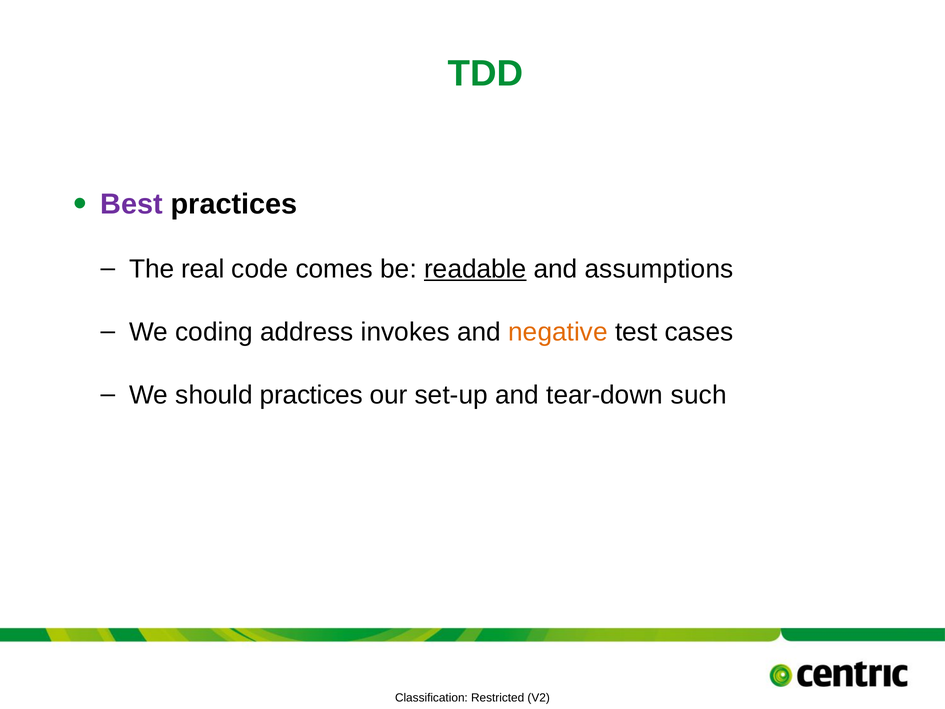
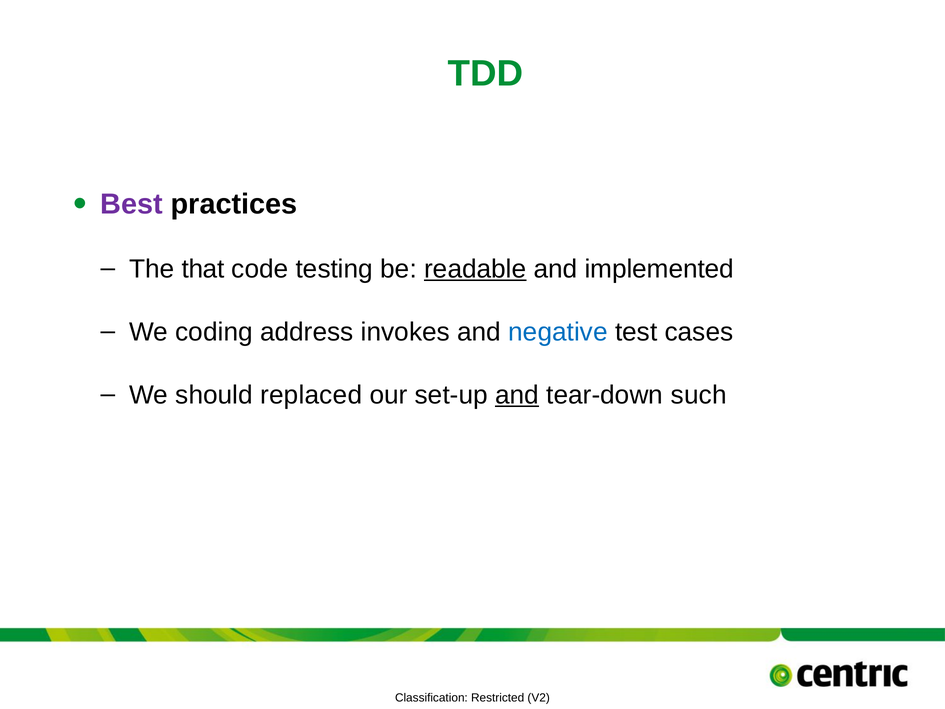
real: real -> that
comes: comes -> testing
assumptions: assumptions -> implemented
negative colour: orange -> blue
should practices: practices -> replaced
and at (517, 395) underline: none -> present
